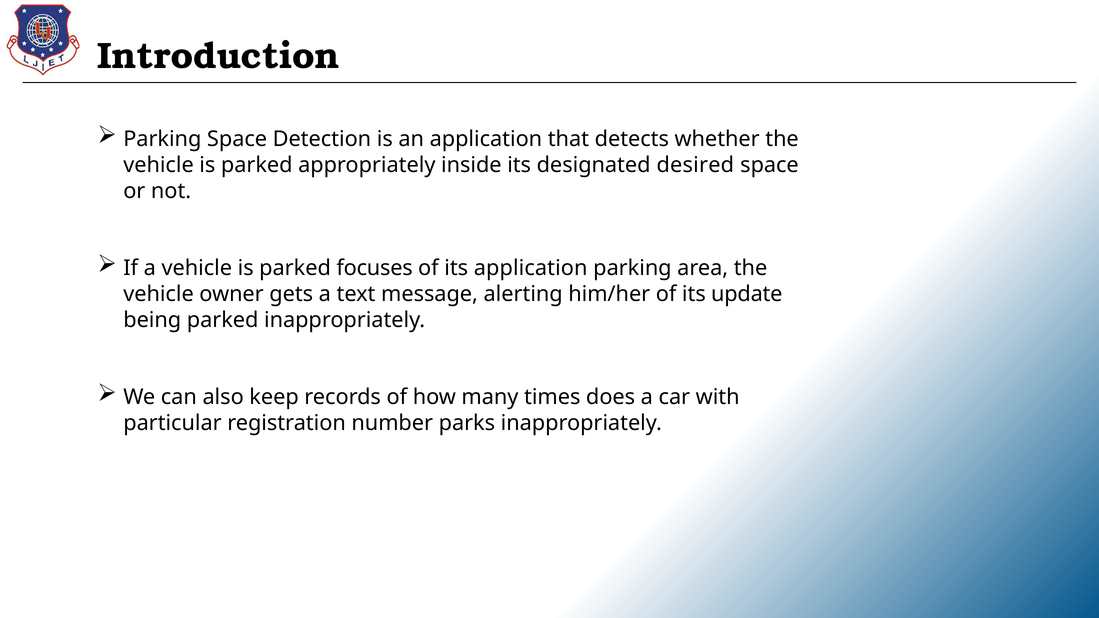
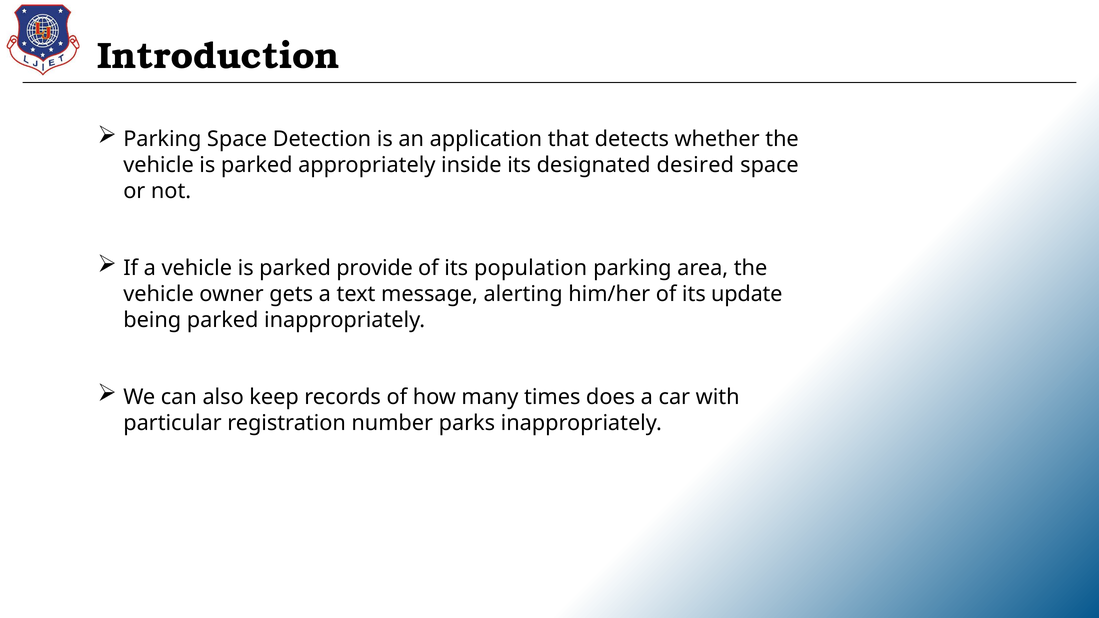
focuses: focuses -> provide
its application: application -> population
